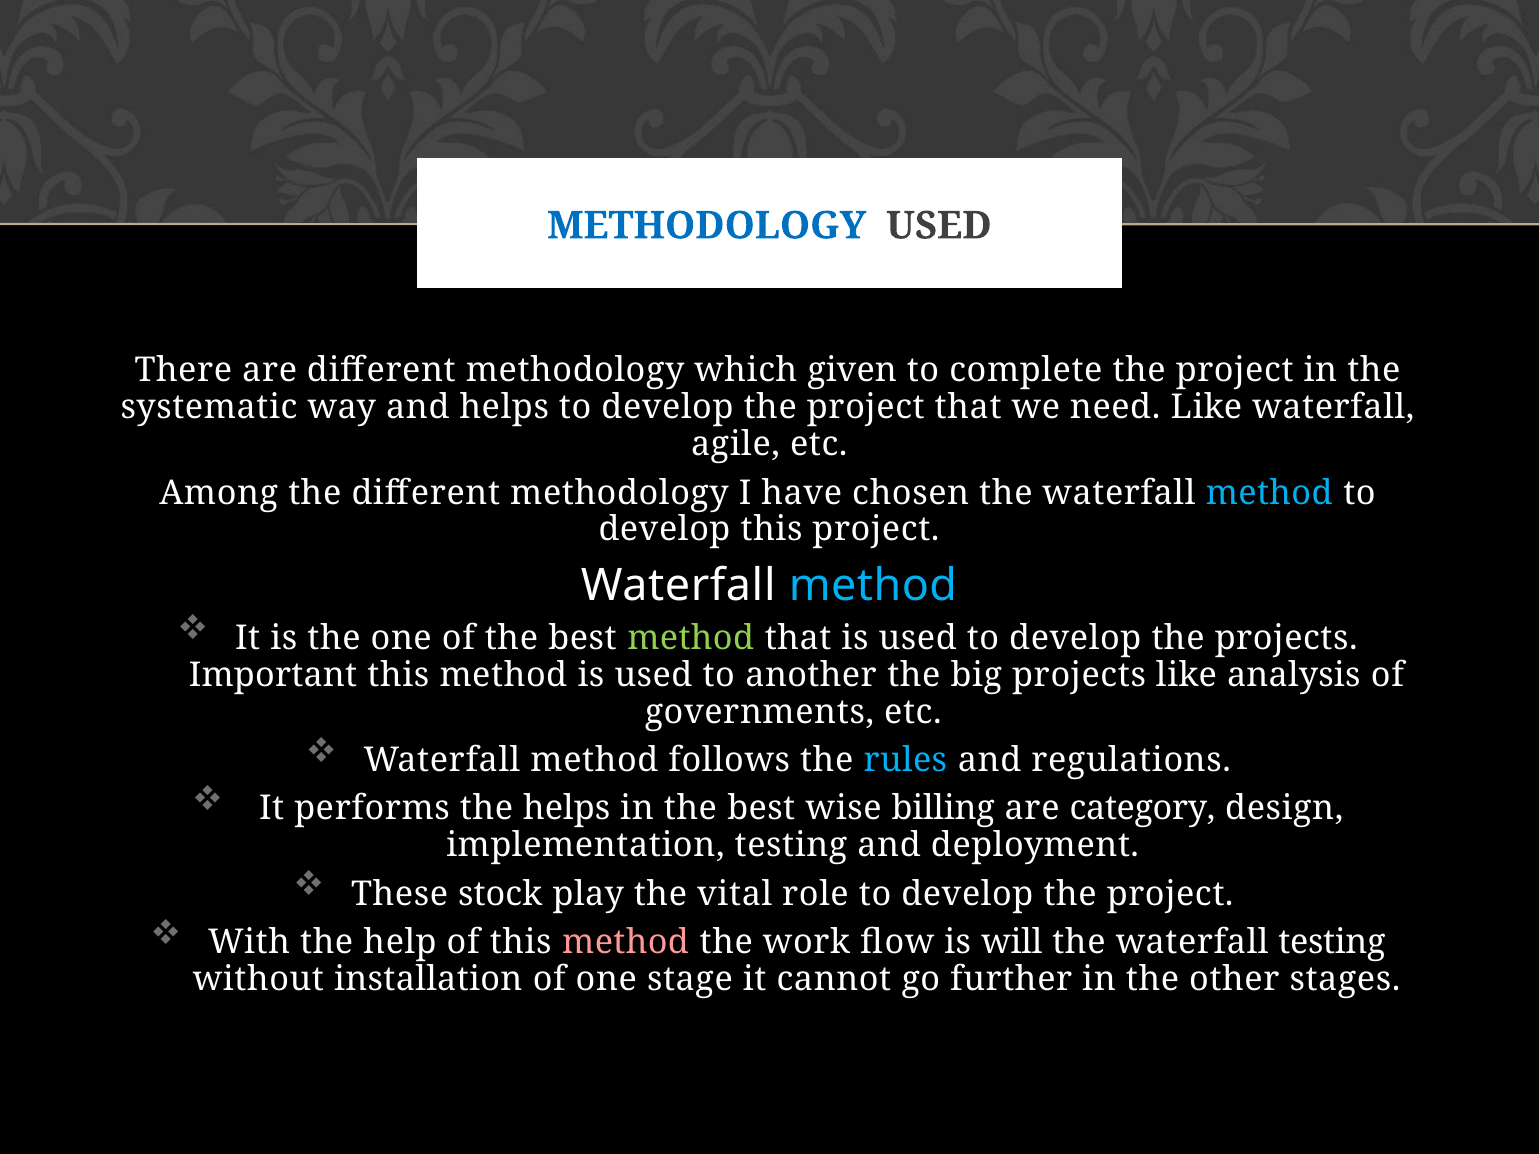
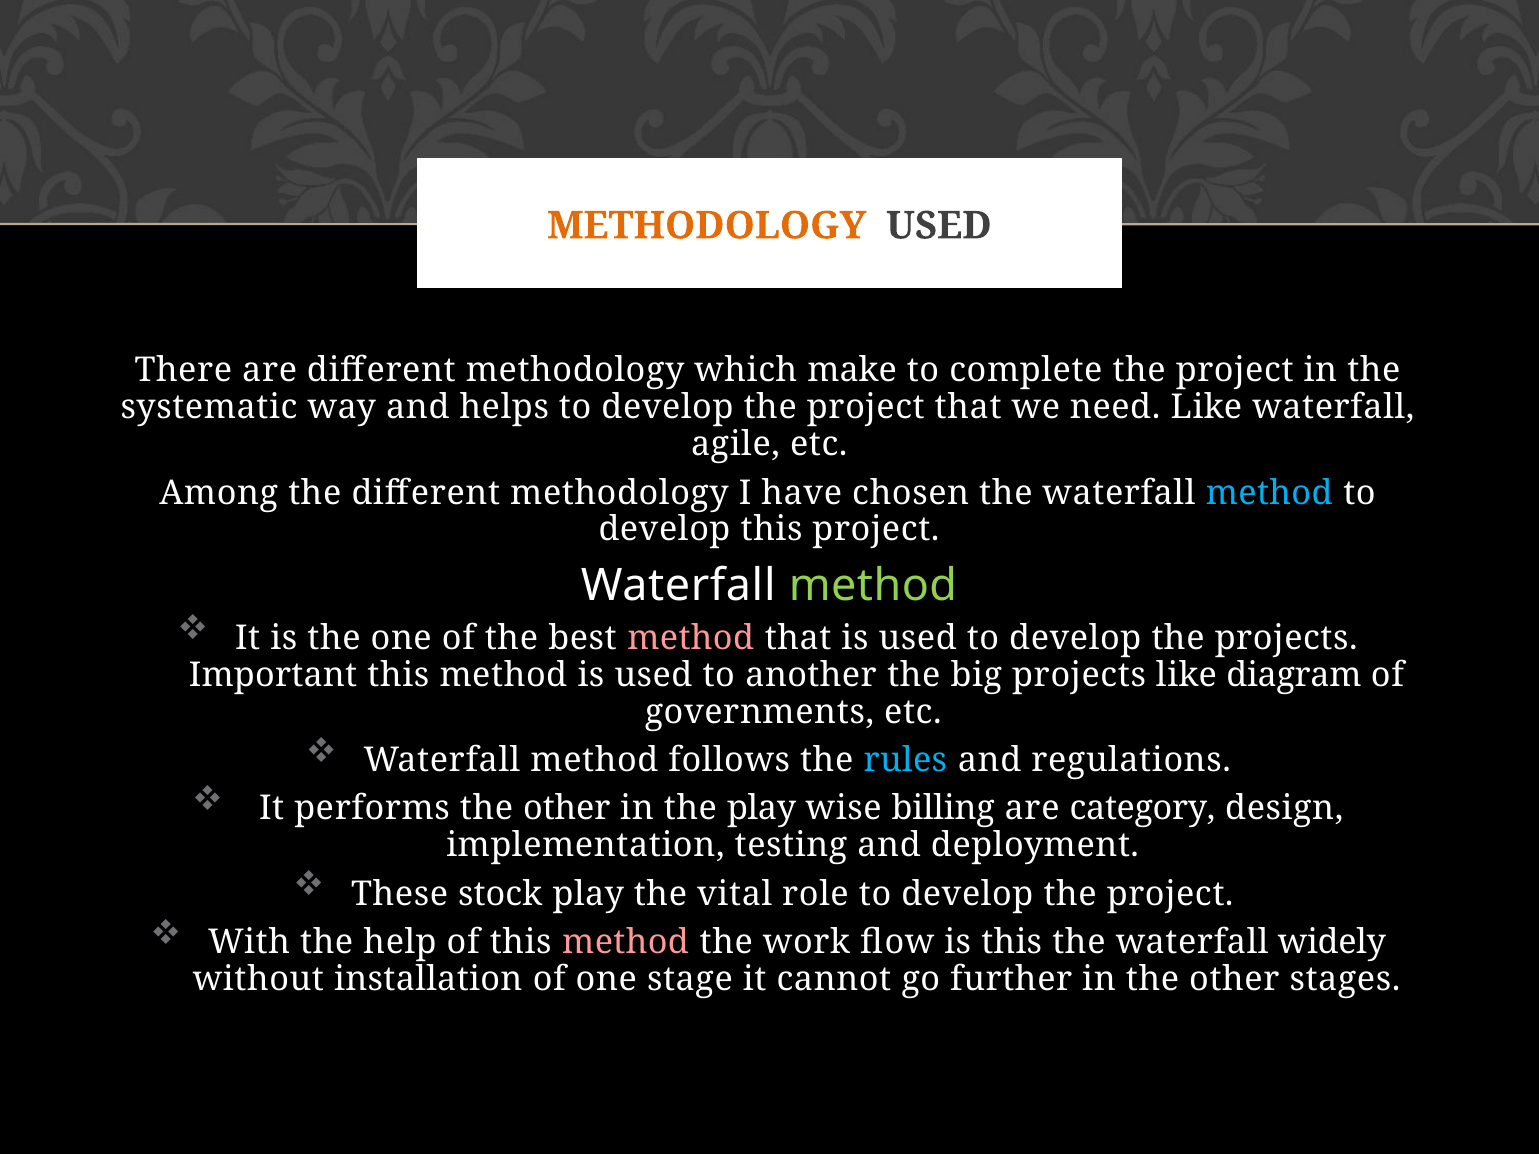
METHODOLOGY at (707, 226) colour: blue -> orange
given: given -> make
method at (873, 585) colour: light blue -> light green
method at (691, 638) colour: light green -> pink
analysis: analysis -> diagram
performs the helps: helps -> other
in the best: best -> play
is will: will -> this
waterfall testing: testing -> widely
